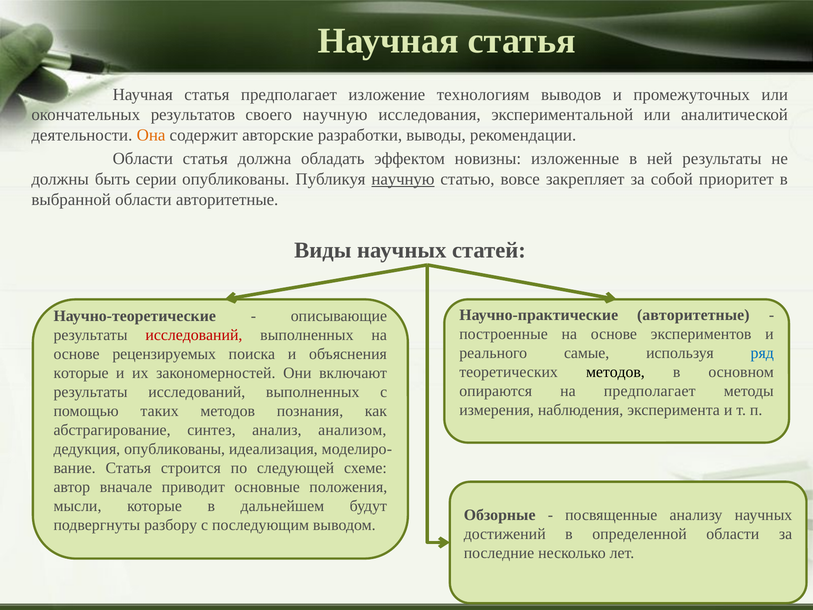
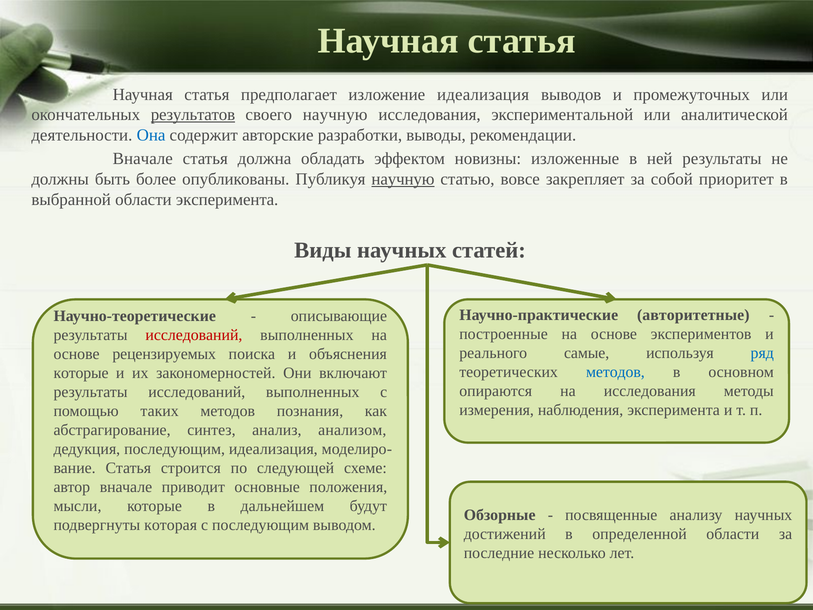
изложение технологиям: технологиям -> идеализация
результатов underline: none -> present
Она colour: orange -> blue
Области at (143, 159): Области -> Вначале
серии: серии -> более
области авторитетные: авторитетные -> эксперимента
методов at (615, 372) colour: black -> blue
на предполагает: предполагает -> исследования
дедукция опубликованы: опубликованы -> последующим
разбору: разбору -> которая
